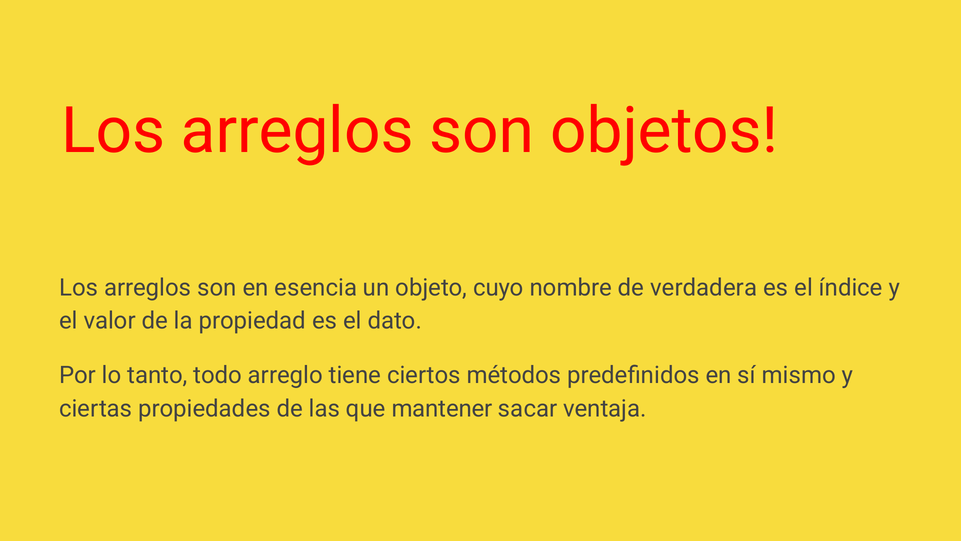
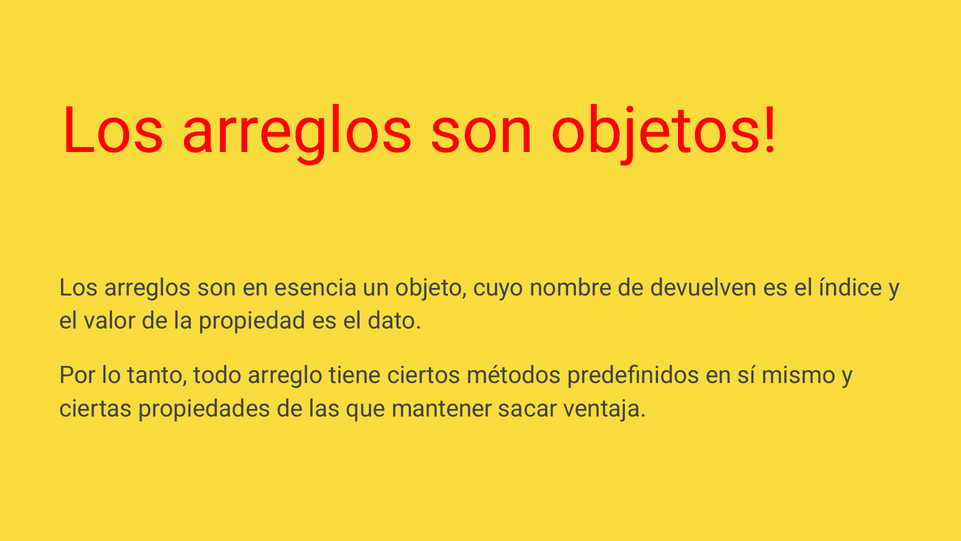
verdadera: verdadera -> devuelven
